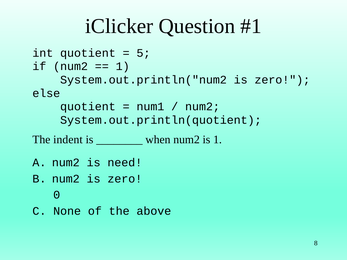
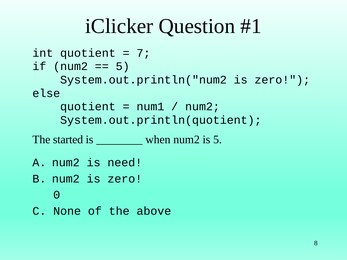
5: 5 -> 7
1 at (123, 66): 1 -> 5
indent: indent -> started
is 1: 1 -> 5
